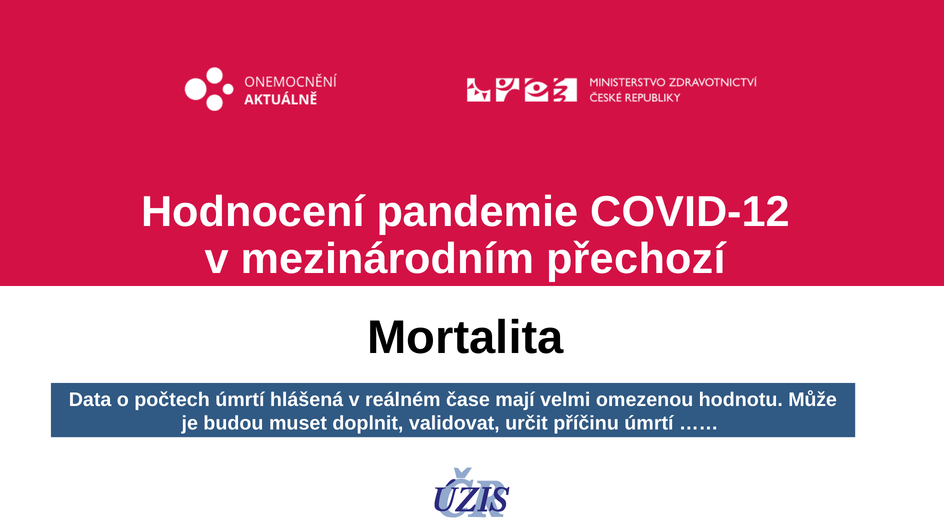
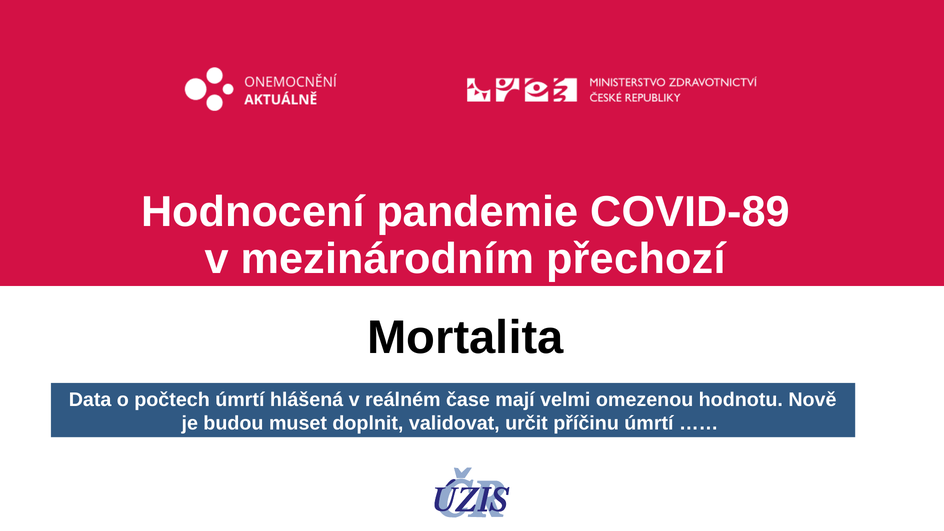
COVID-12: COVID-12 -> COVID-89
Může: Může -> Nově
